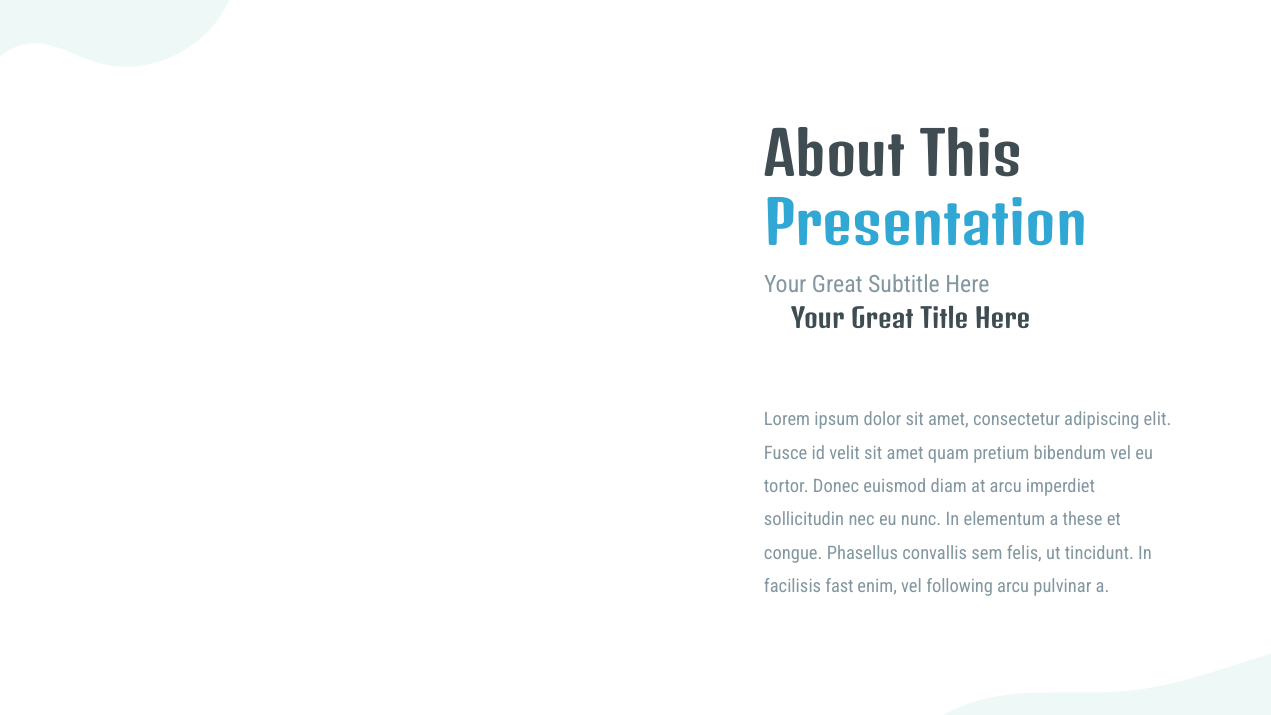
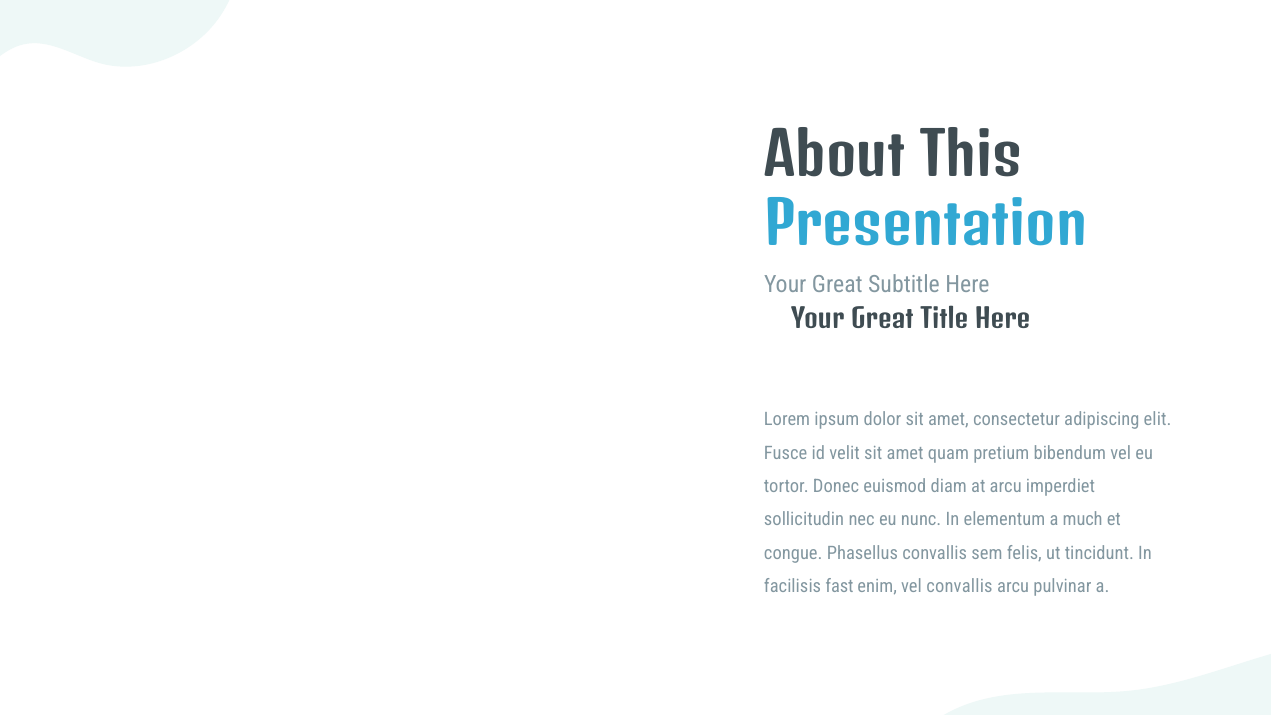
these: these -> much
vel following: following -> convallis
